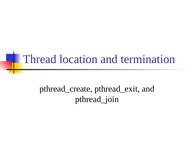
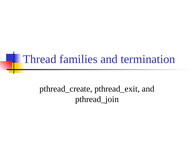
location: location -> families
